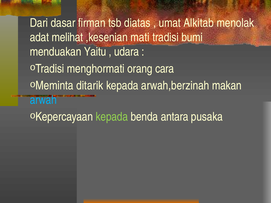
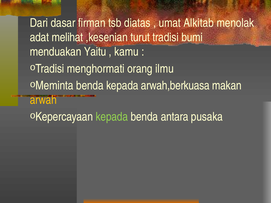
mati: mati -> turut
udara: udara -> kamu
cara: cara -> ilmu
ditarik at (90, 86): ditarik -> benda
arwah,berzinah: arwah,berzinah -> arwah,berkuasa
arwah colour: light blue -> yellow
